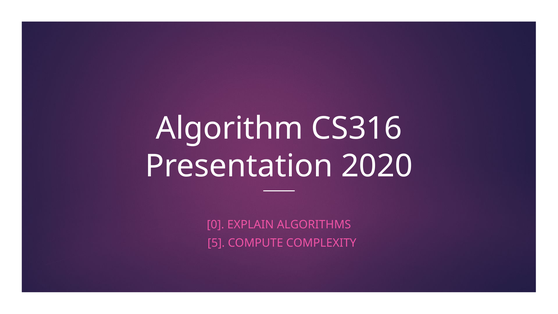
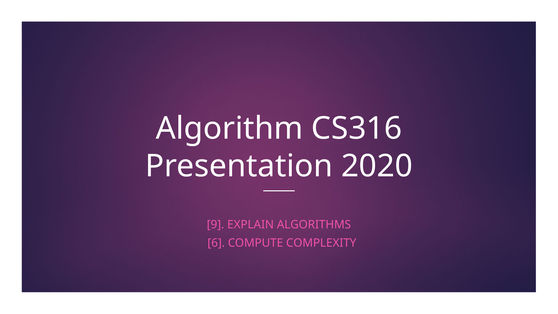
0: 0 -> 9
5: 5 -> 6
